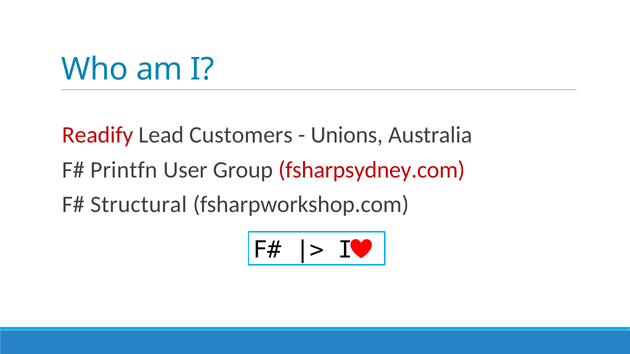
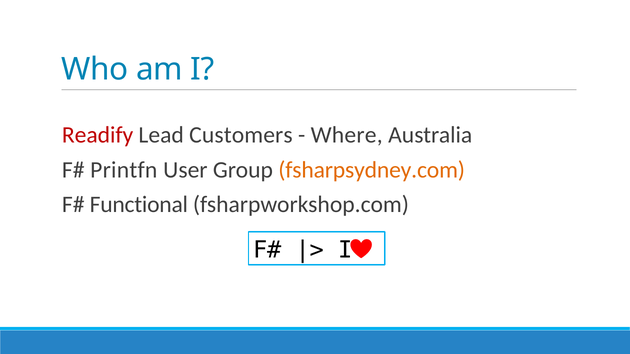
Unions: Unions -> Where
fsharpsydney.com colour: red -> orange
Structural: Structural -> Functional
